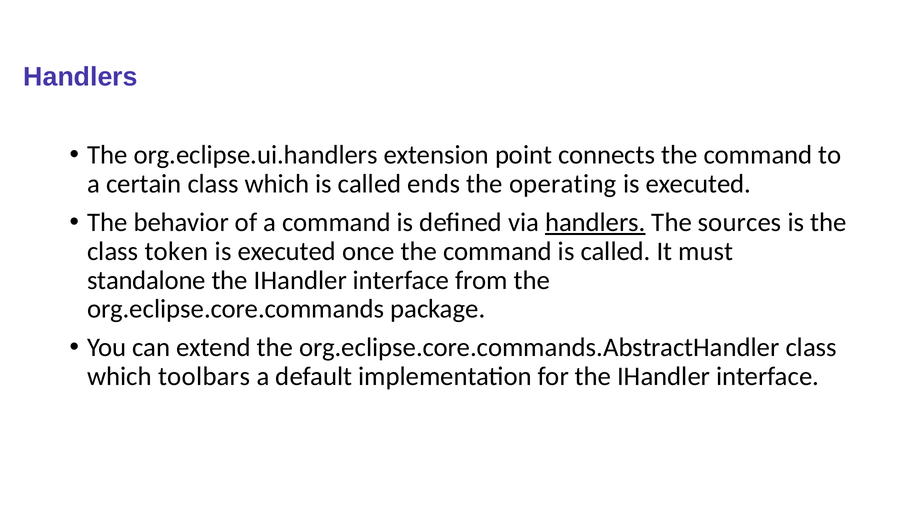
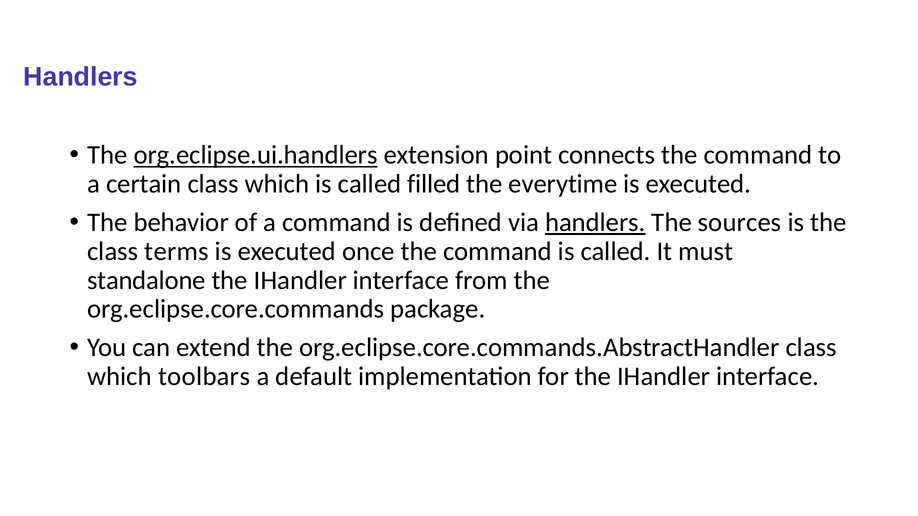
org.eclipse.ui.handlers underline: none -> present
ends: ends -> filled
operating: operating -> everytime
token: token -> terms
